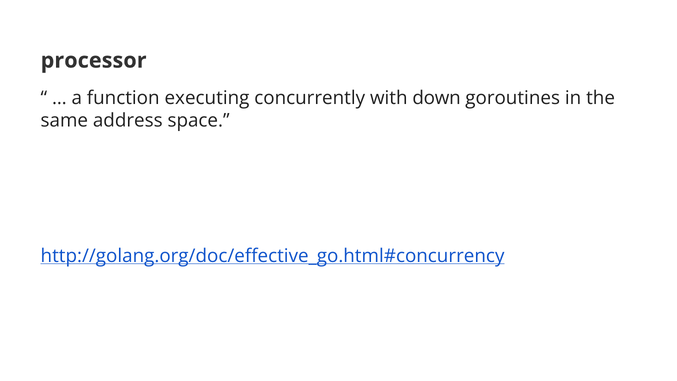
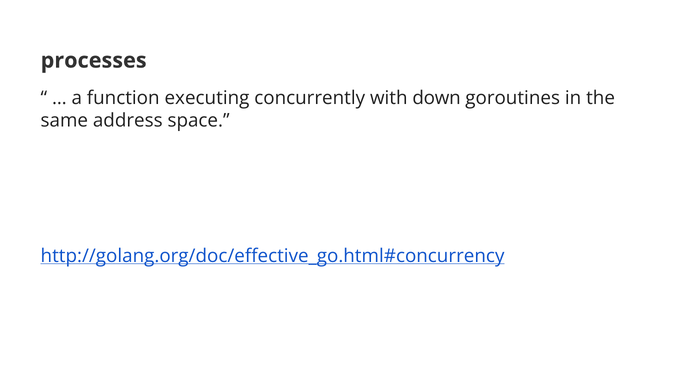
processor: processor -> processes
